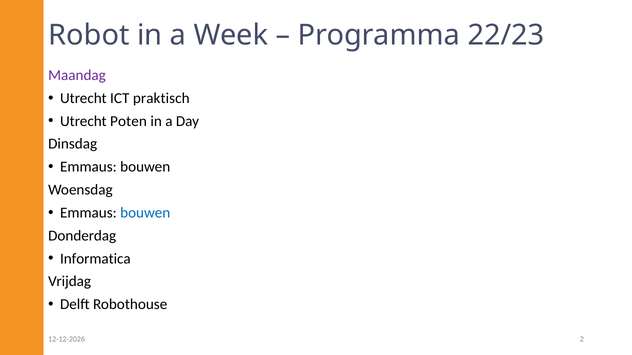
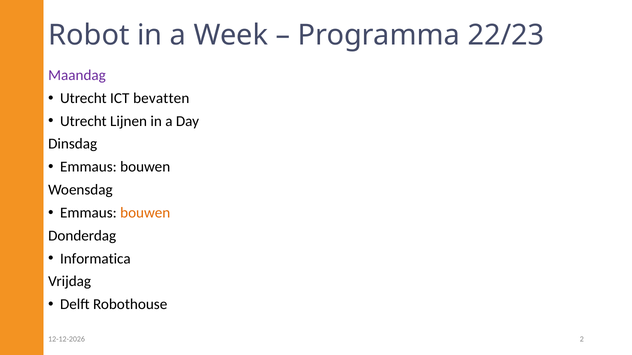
praktisch: praktisch -> bevatten
Poten: Poten -> Lijnen
bouwen at (145, 213) colour: blue -> orange
